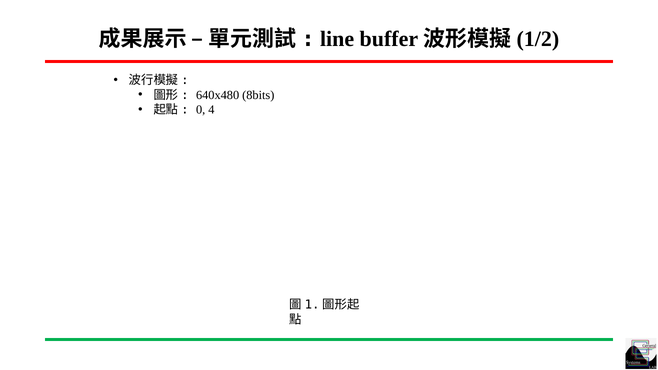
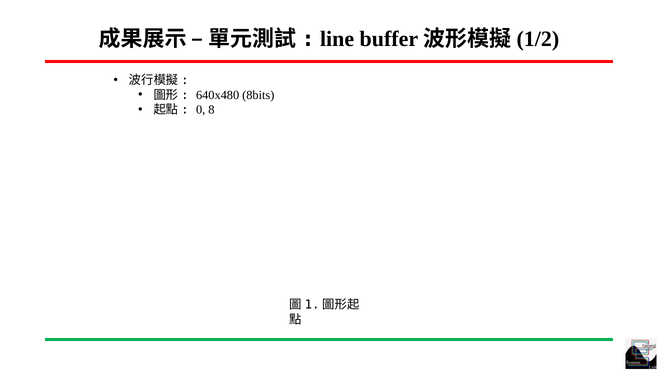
4: 4 -> 8
